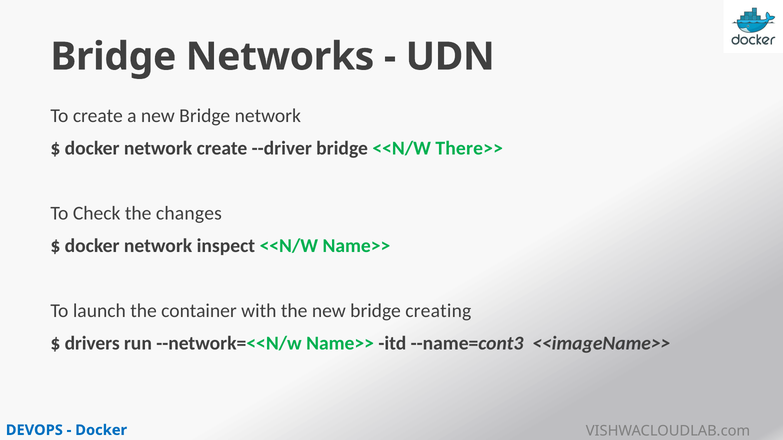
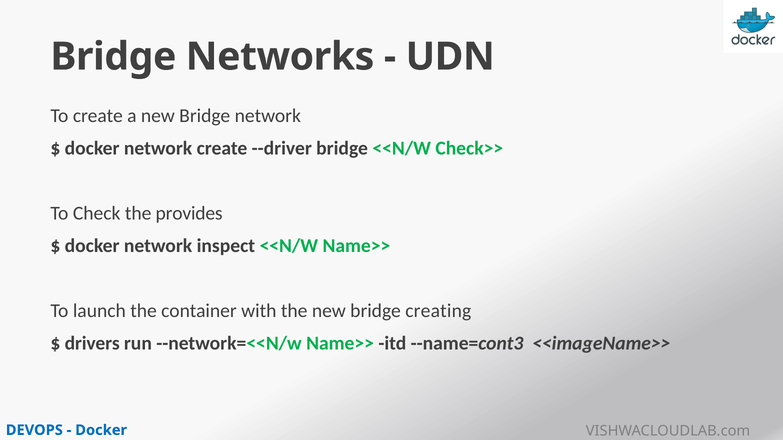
There>>: There>> -> Check>>
changes: changes -> provides
